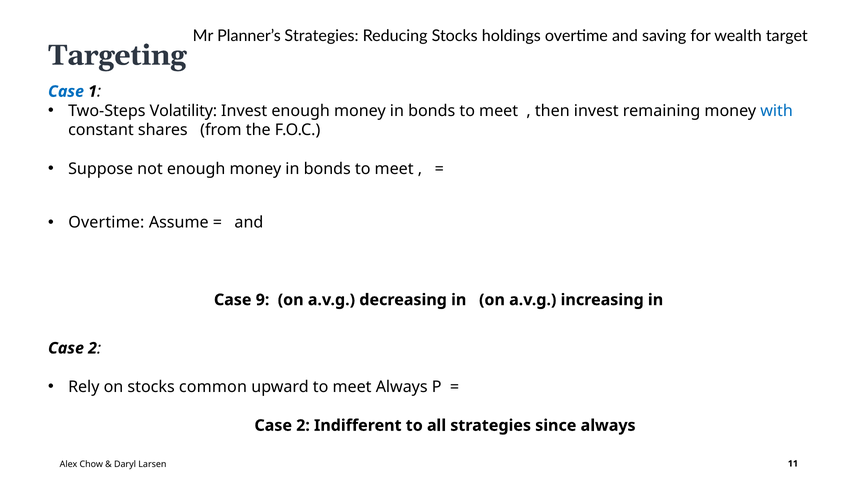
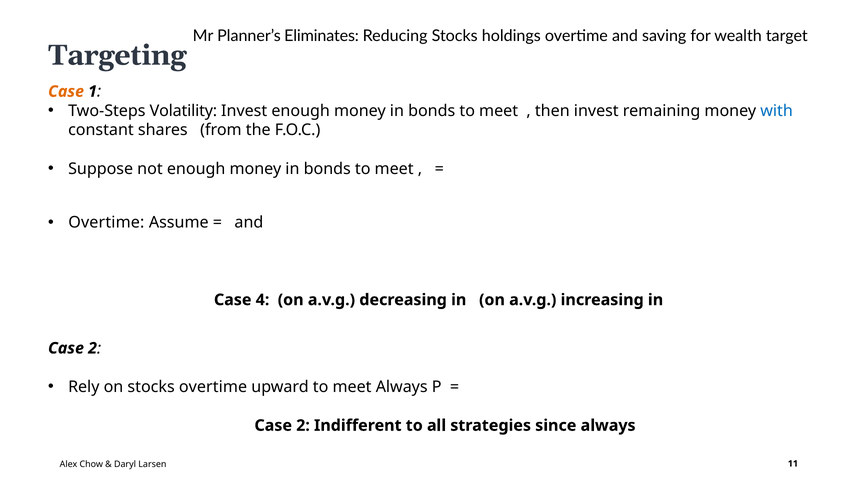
Planner’s Strategies: Strategies -> Eliminates
Case at (66, 91) colour: blue -> orange
9: 9 -> 4
stocks common: common -> overtime
